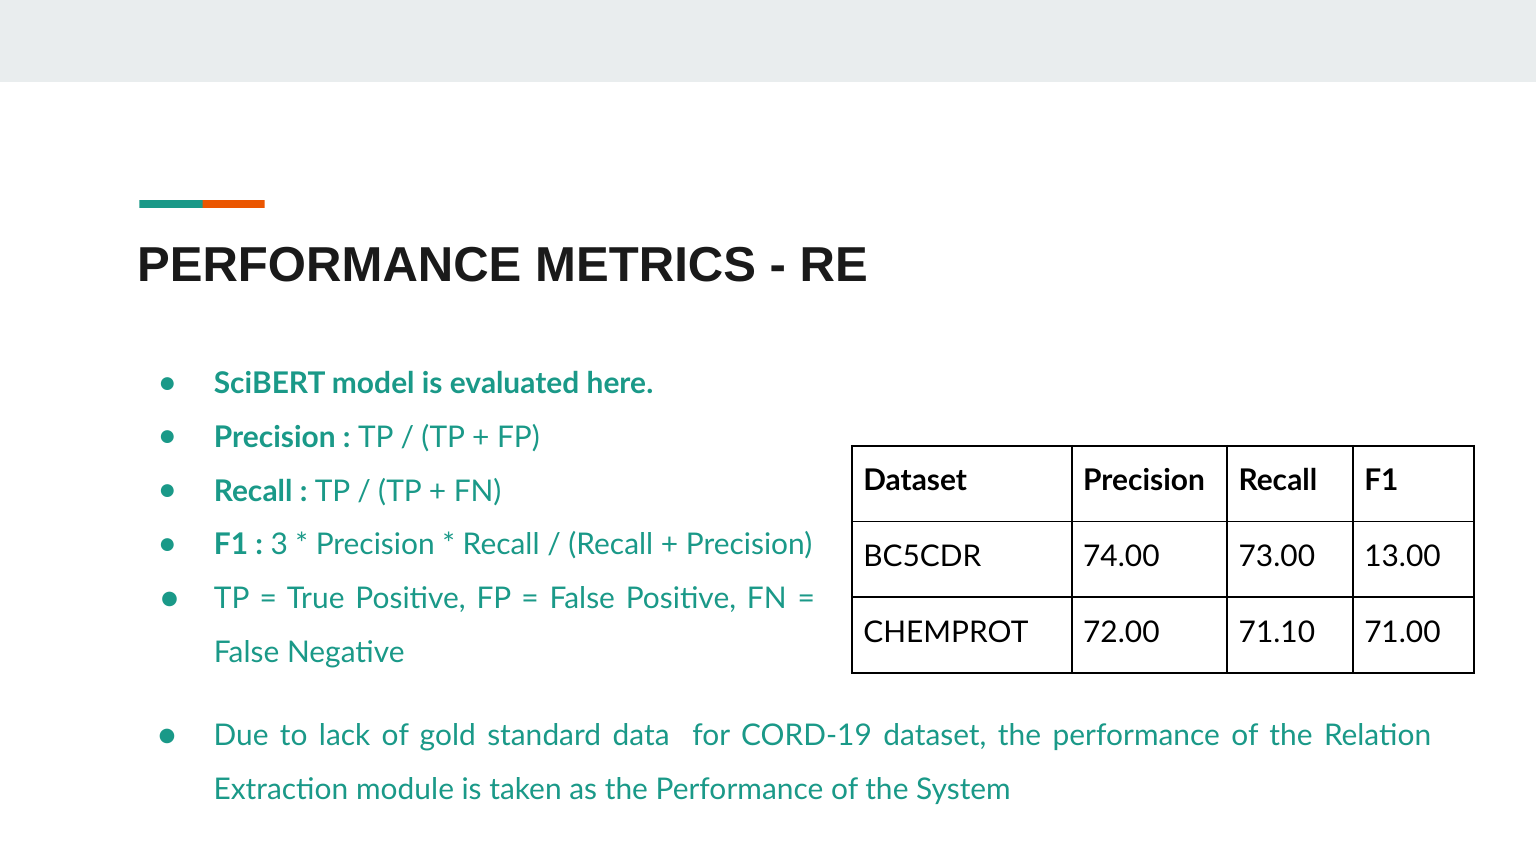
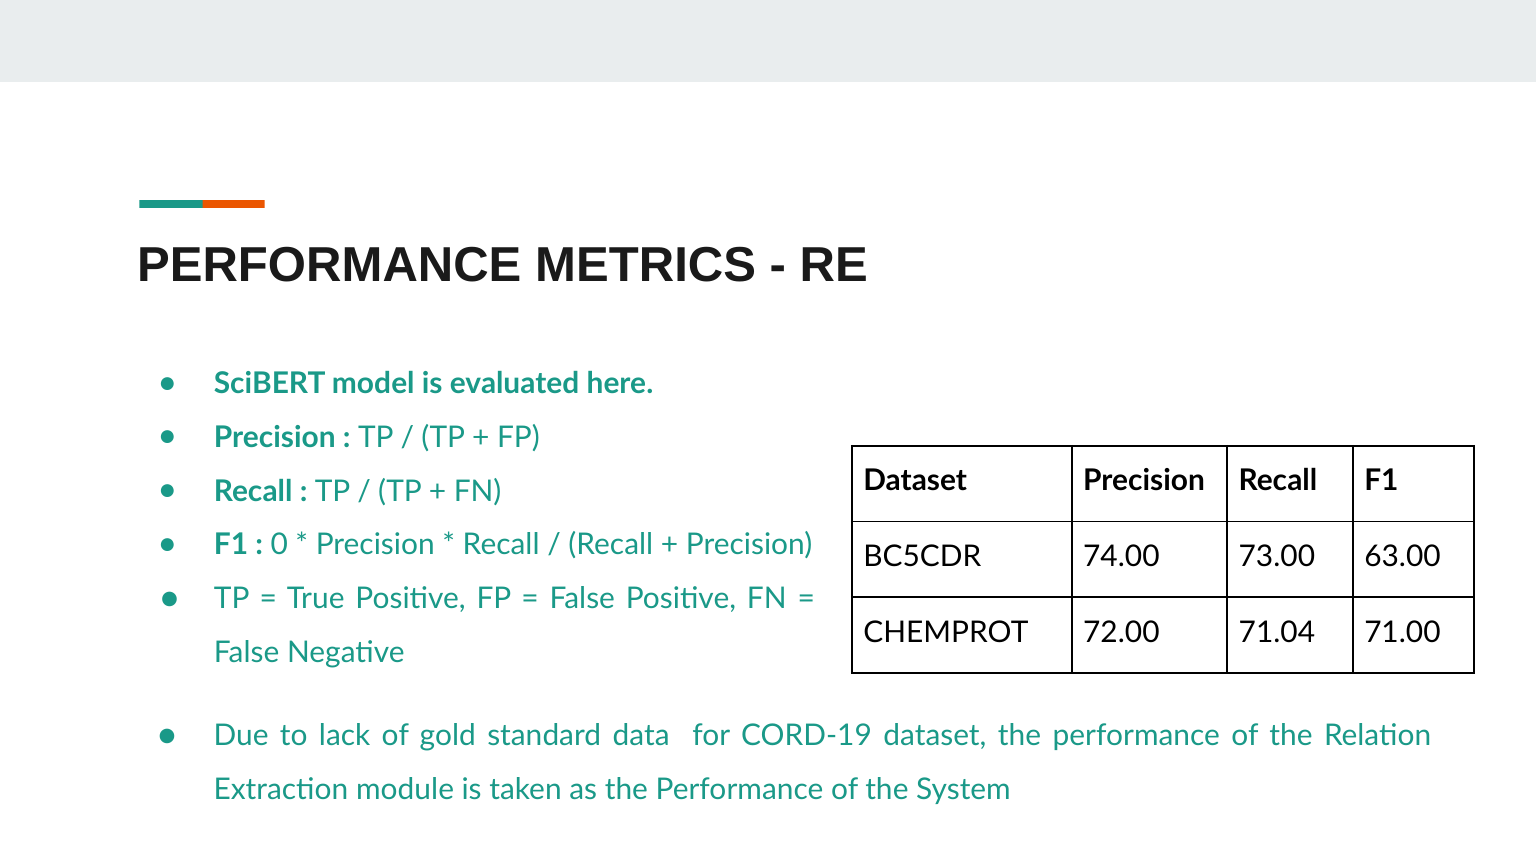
3: 3 -> 0
13.00: 13.00 -> 63.00
71.10: 71.10 -> 71.04
